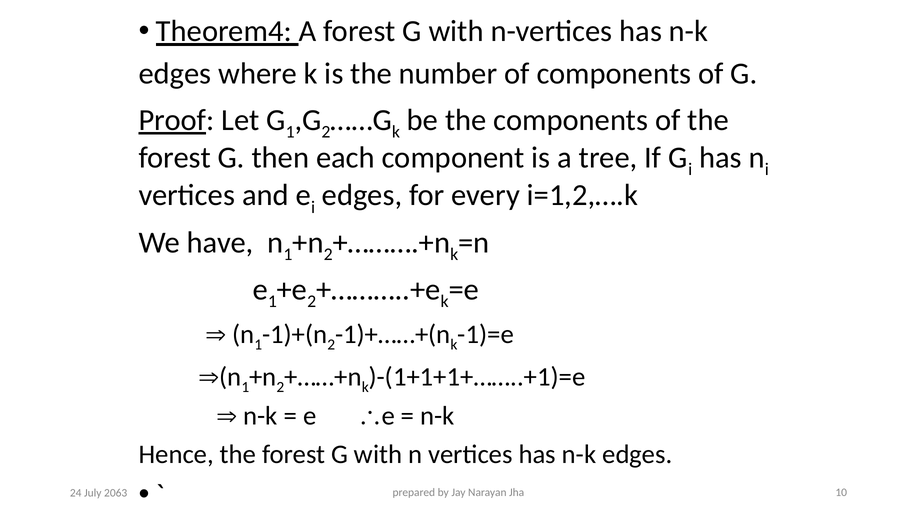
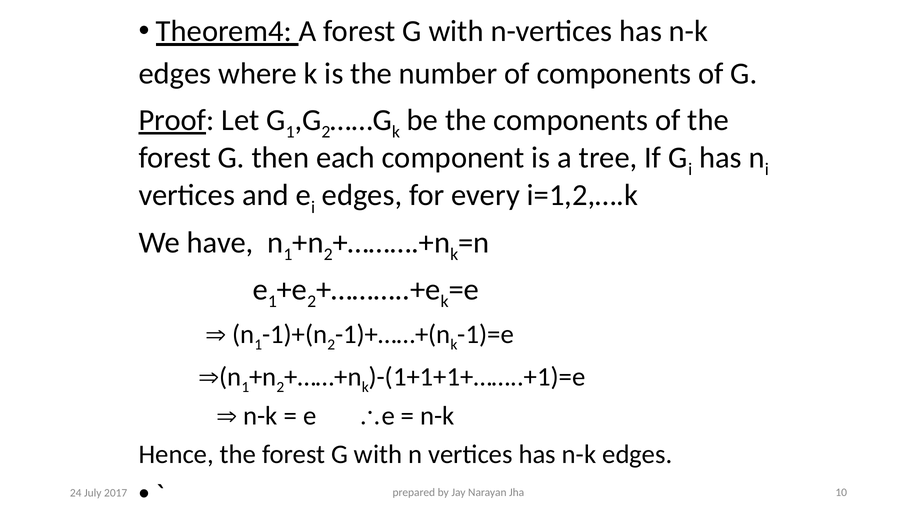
2063: 2063 -> 2017
